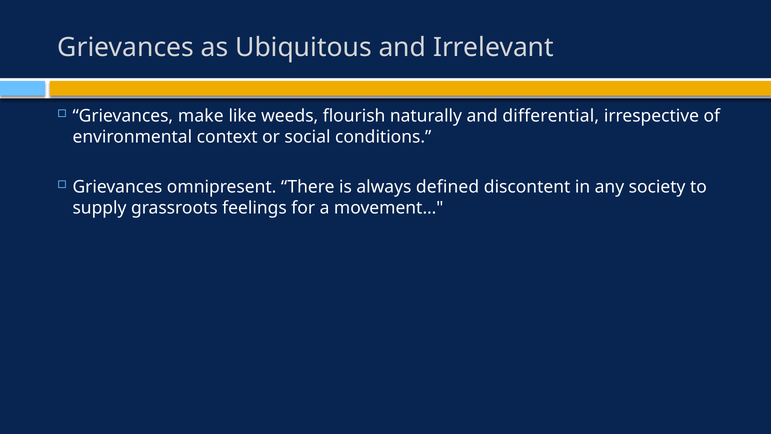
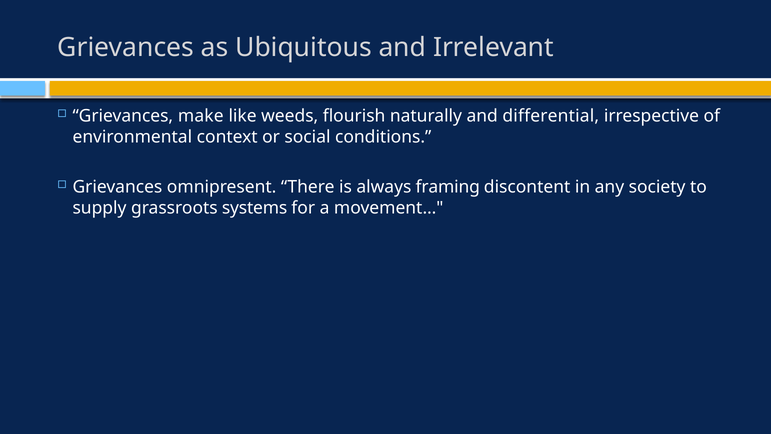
defined: defined -> framing
feelings: feelings -> systems
